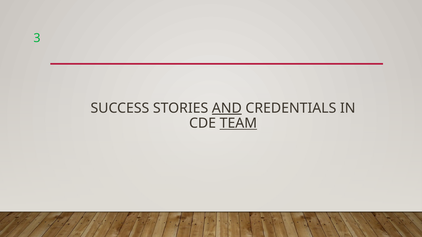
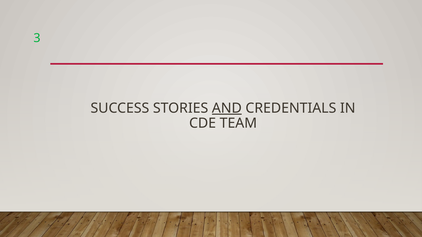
TEAM underline: present -> none
